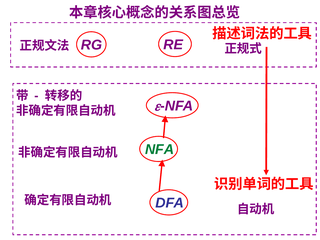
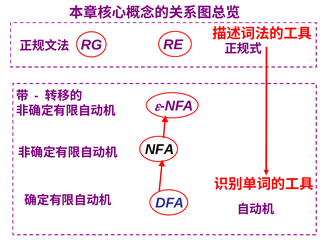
NFA at (160, 150) colour: green -> black
